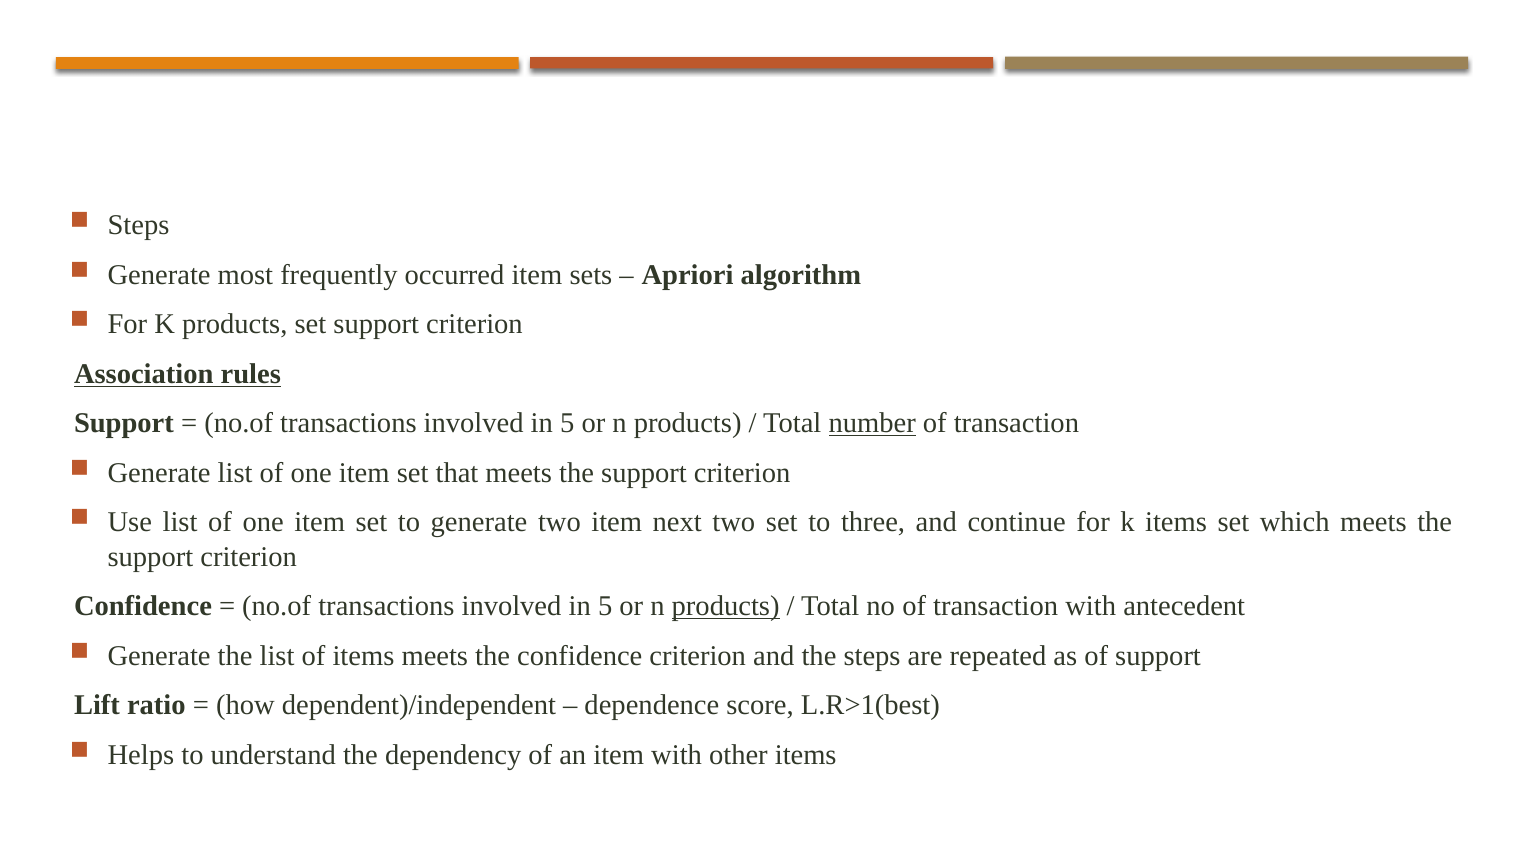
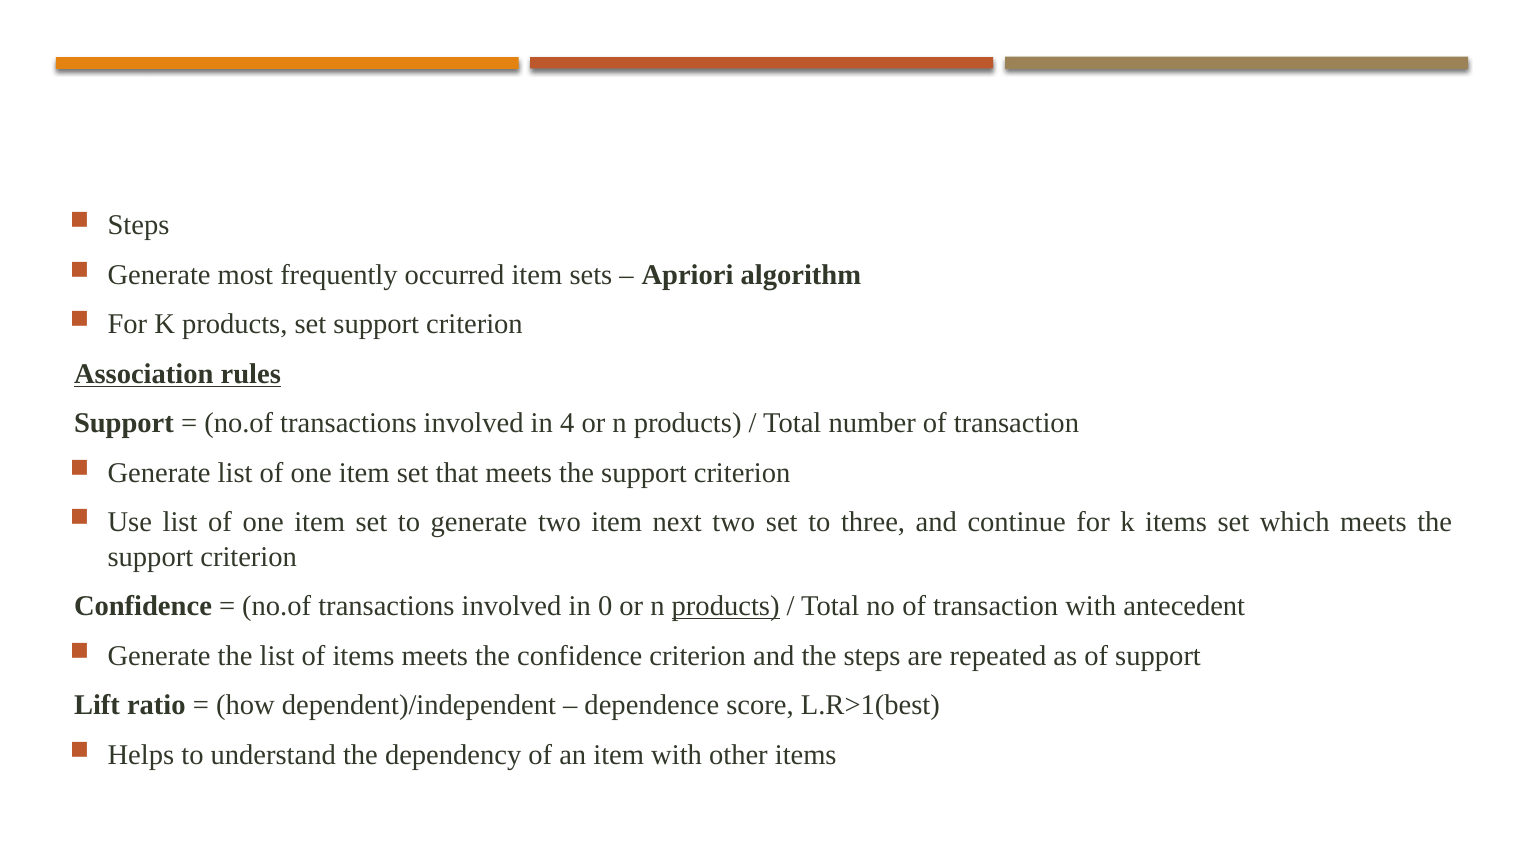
5 at (567, 423): 5 -> 4
number underline: present -> none
5 at (605, 606): 5 -> 0
